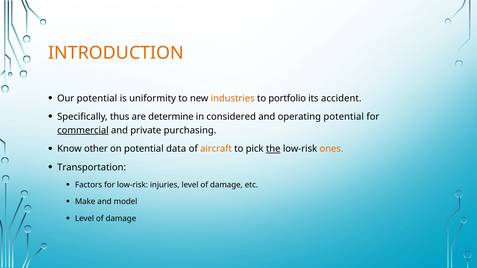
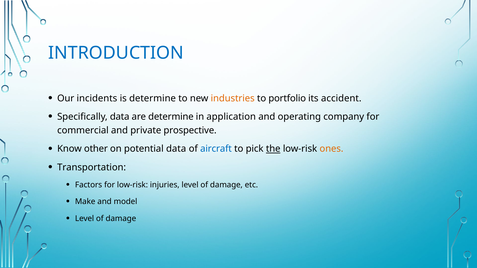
INTRODUCTION colour: orange -> blue
Our potential: potential -> incidents
is uniformity: uniformity -> determine
Specifically thus: thus -> data
considered: considered -> application
operating potential: potential -> company
commercial underline: present -> none
purchasing: purchasing -> prospective
aircraft colour: orange -> blue
